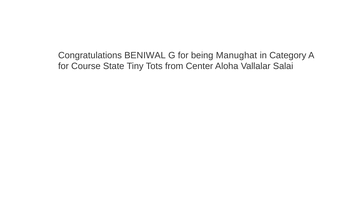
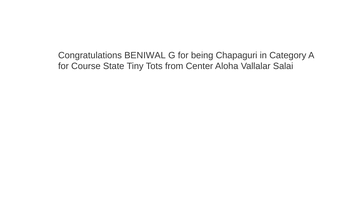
Manughat: Manughat -> Chapaguri
